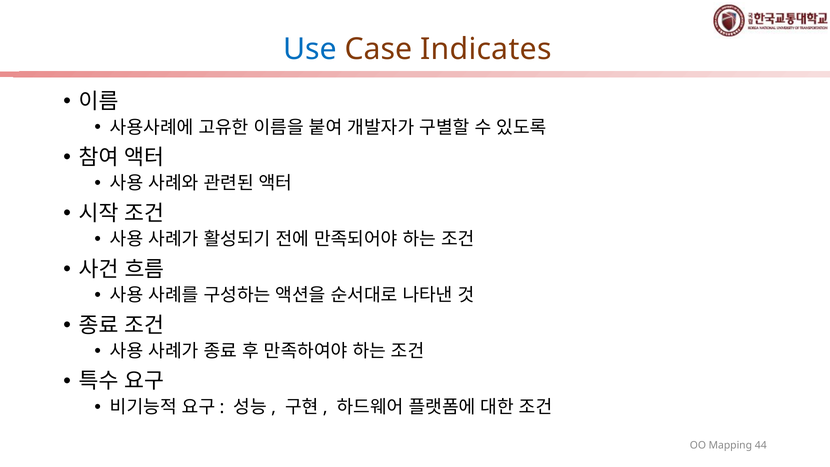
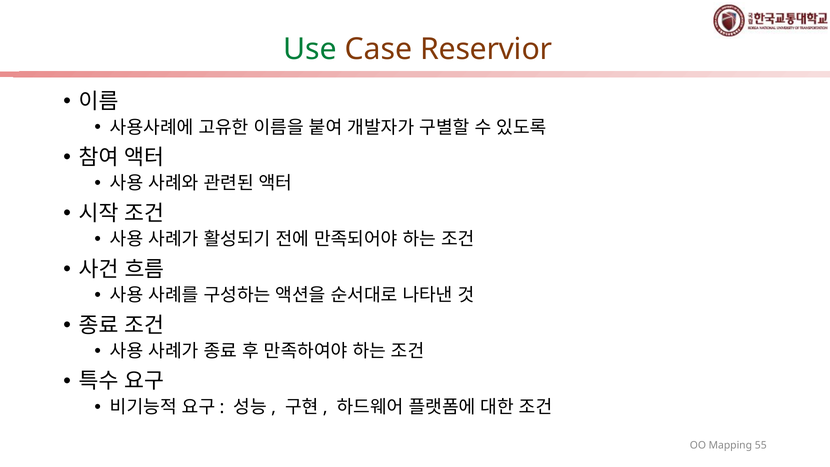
Use colour: blue -> green
Indicates: Indicates -> Reservior
44: 44 -> 55
